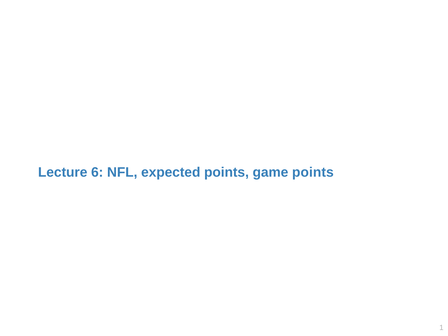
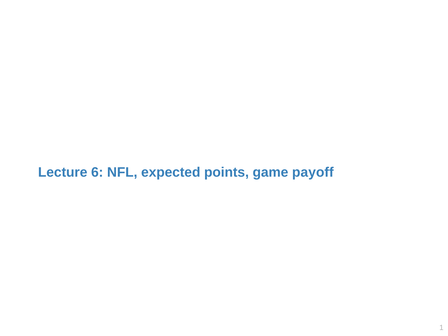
game points: points -> payoff
